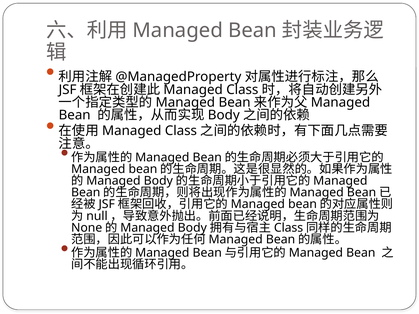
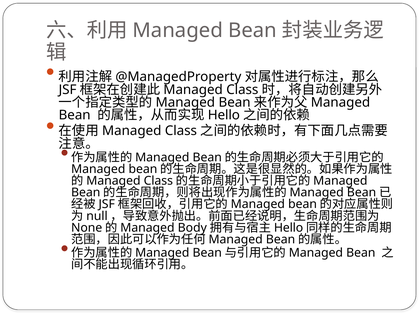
Body at (224, 115): Body -> Hello
Body at (158, 181): Body -> Class
Class at (289, 228): Class -> Hello
